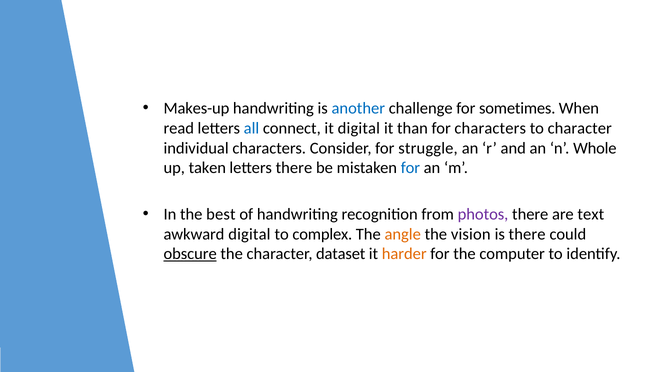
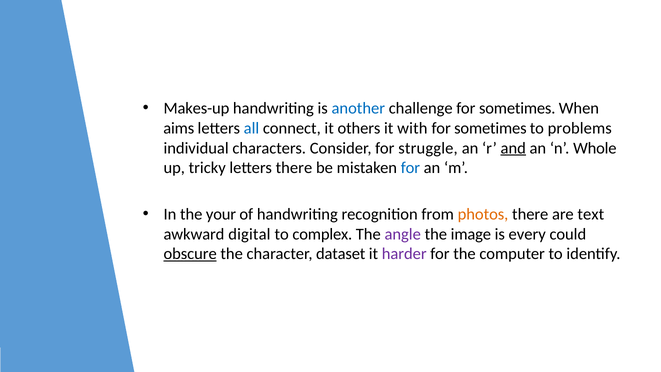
read: read -> aims
it digital: digital -> others
than: than -> with
characters at (490, 128): characters -> sometimes
to character: character -> problems
and underline: none -> present
taken: taken -> tricky
best: best -> your
photos colour: purple -> orange
angle colour: orange -> purple
vision: vision -> image
is there: there -> every
harder colour: orange -> purple
